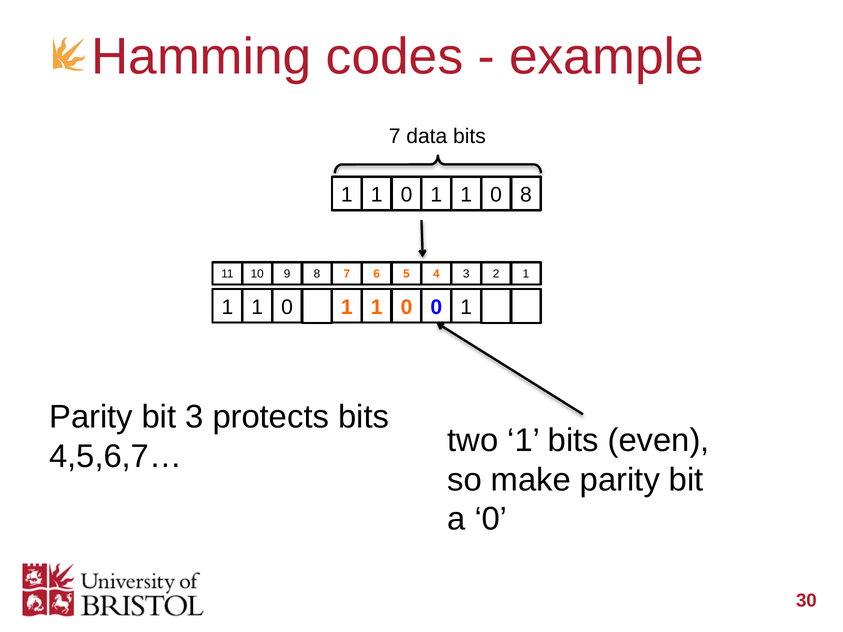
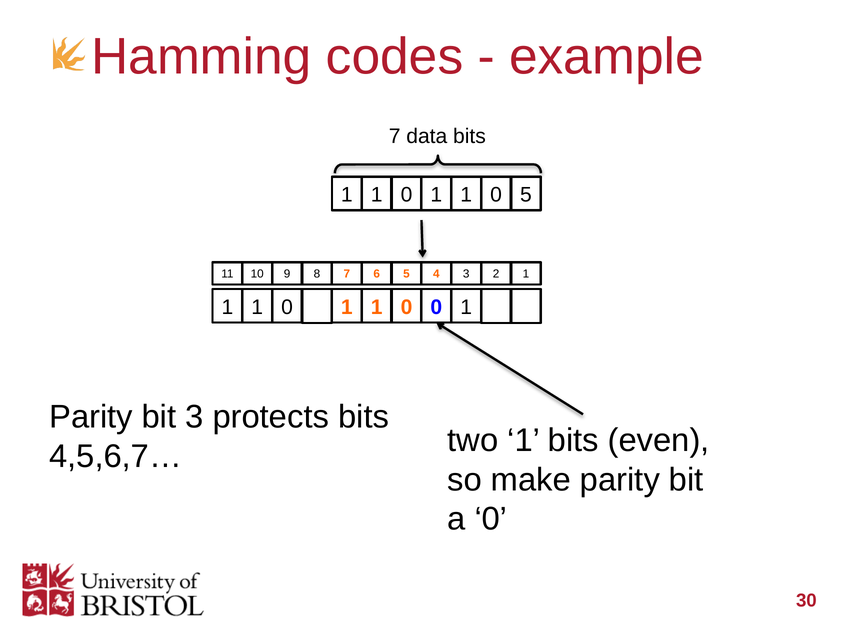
8 at (526, 195): 8 -> 5
